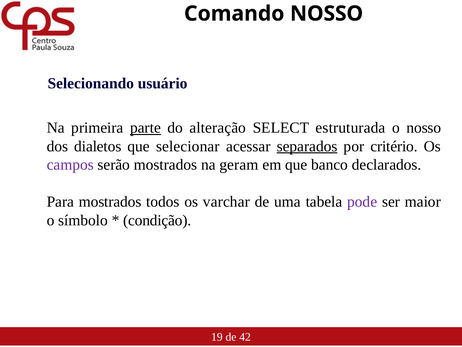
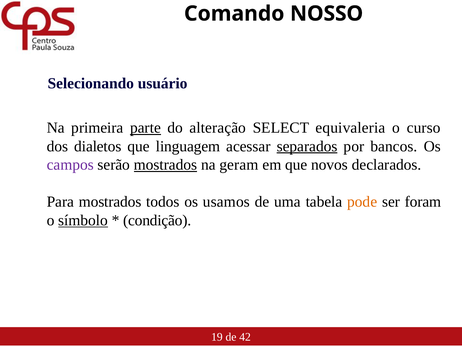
estruturada: estruturada -> equivaleria
o nosso: nosso -> curso
selecionar: selecionar -> linguagem
critério: critério -> bancos
mostrados at (166, 165) underline: none -> present
banco: banco -> novos
varchar: varchar -> usamos
pode colour: purple -> orange
maior: maior -> foram
símbolo underline: none -> present
